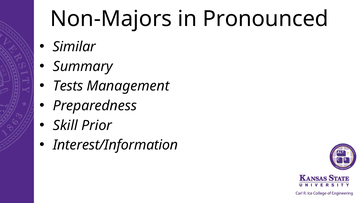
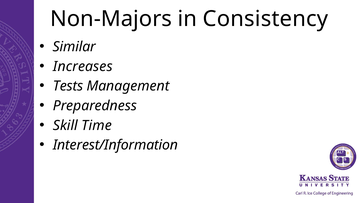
Pronounced: Pronounced -> Consistency
Summary: Summary -> Increases
Prior: Prior -> Time
